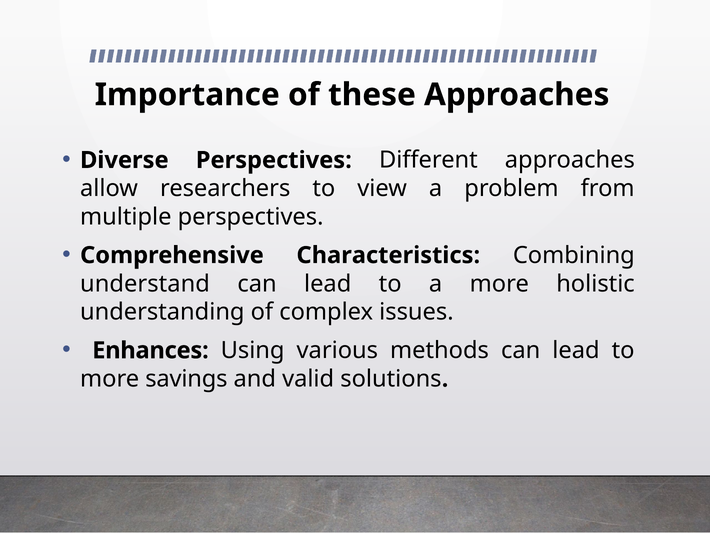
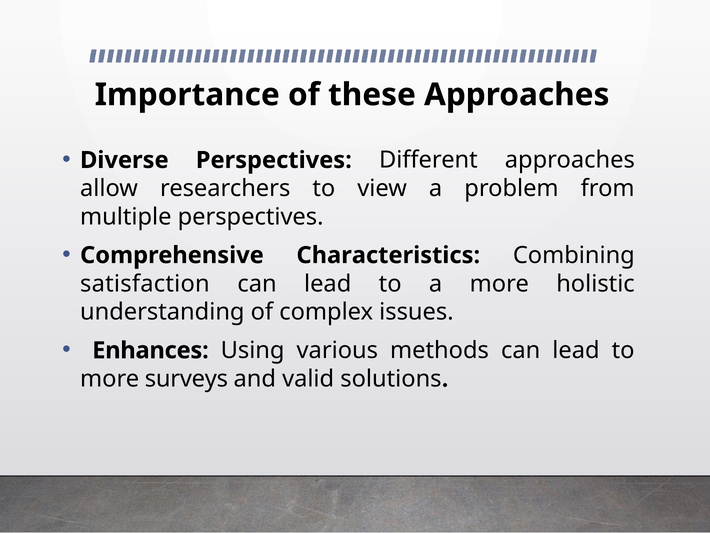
understand: understand -> satisfaction
savings: savings -> surveys
